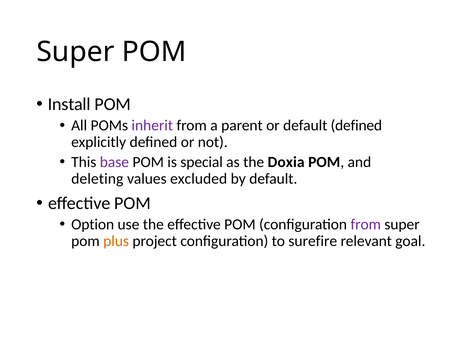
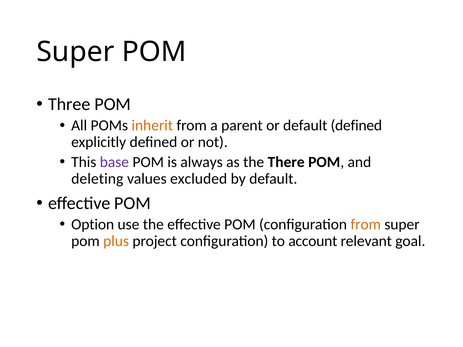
Install: Install -> Three
inherit colour: purple -> orange
special: special -> always
Doxia: Doxia -> There
from at (366, 225) colour: purple -> orange
surefire: surefire -> account
